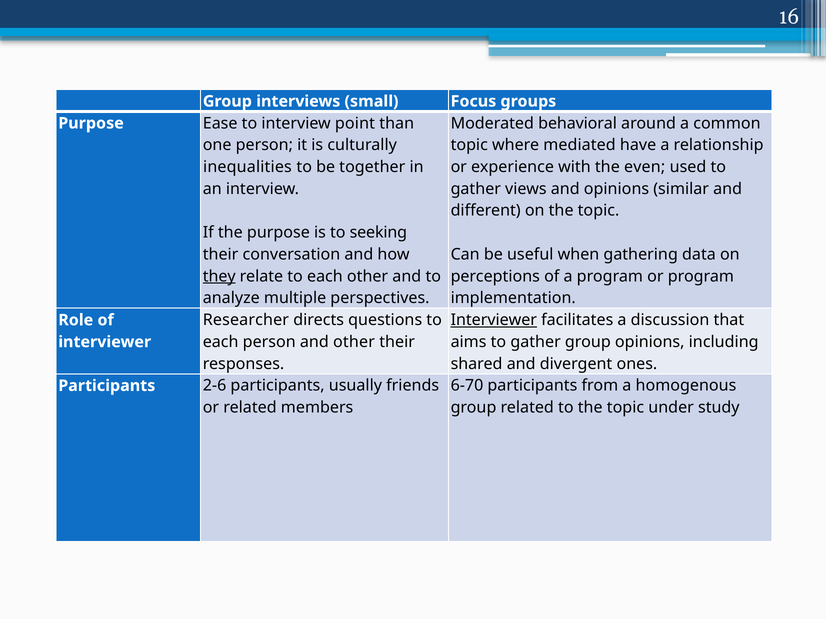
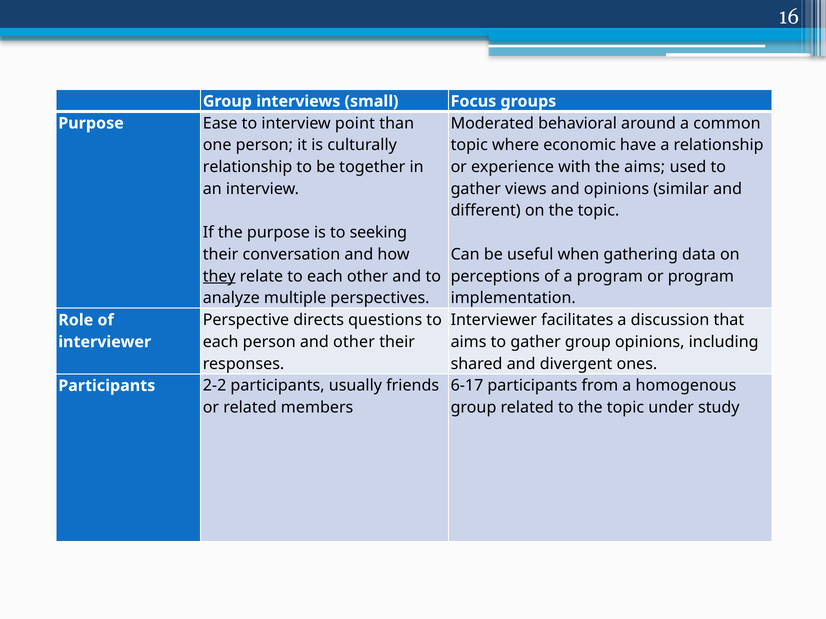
mediated: mediated -> economic
inequalities at (247, 167): inequalities -> relationship
the even: even -> aims
Researcher: Researcher -> Perspective
Interviewer at (494, 320) underline: present -> none
6-70: 6-70 -> 6-17
2-6: 2-6 -> 2-2
